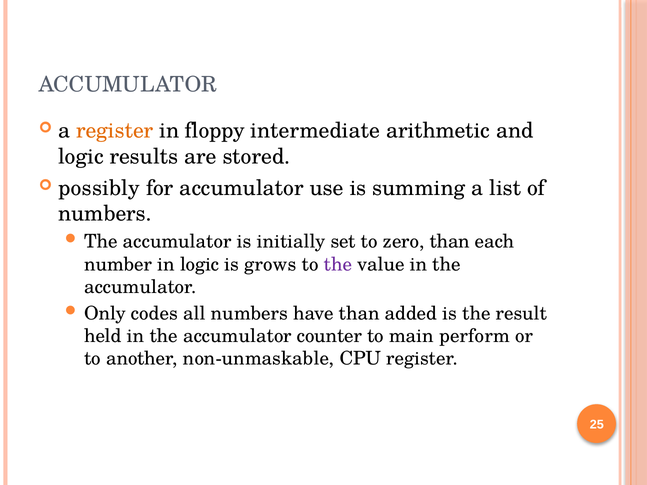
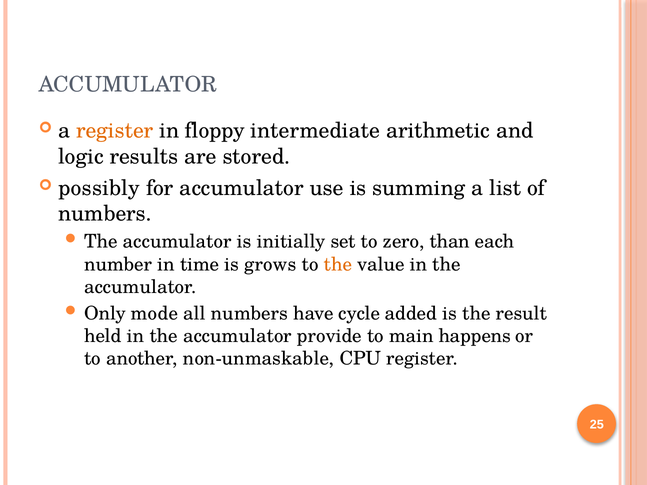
in logic: logic -> time
the at (338, 264) colour: purple -> orange
codes: codes -> mode
have than: than -> cycle
counter: counter -> provide
perform: perform -> happens
